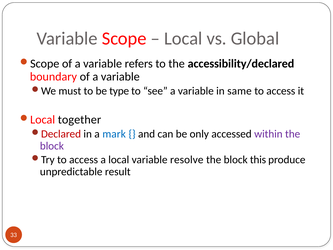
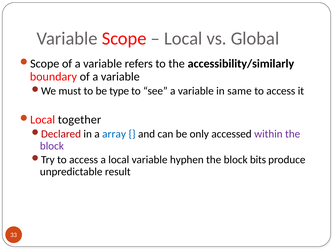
accessibility/declared: accessibility/declared -> accessibility/similarly
mark: mark -> array
resolve: resolve -> hyphen
this: this -> bits
